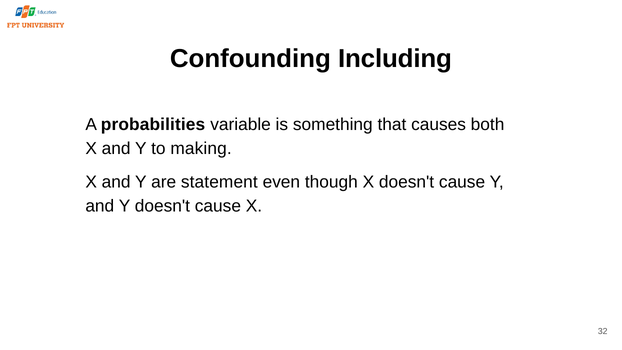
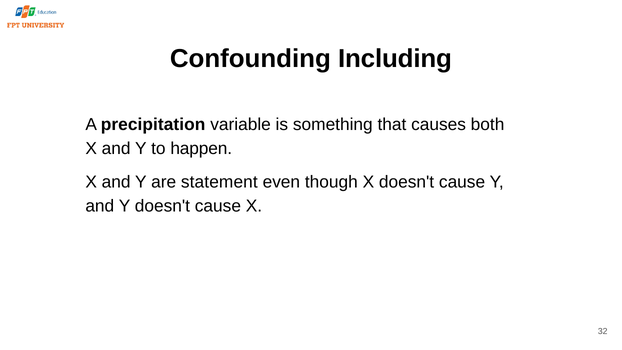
probabilities: probabilities -> precipitation
making: making -> happen
